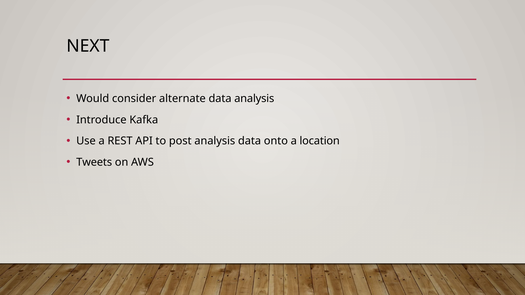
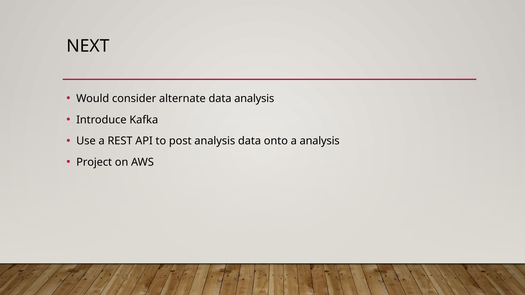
a location: location -> analysis
Tweets: Tweets -> Project
